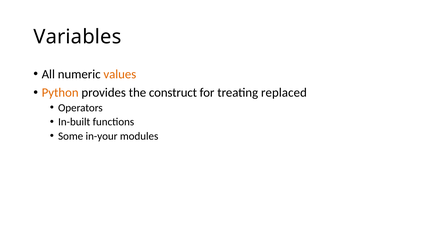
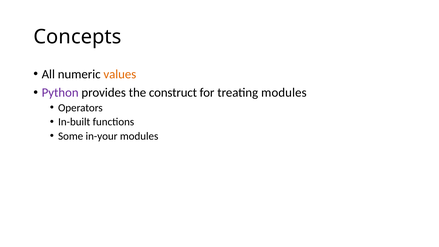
Variables: Variables -> Concepts
Python colour: orange -> purple
treating replaced: replaced -> modules
